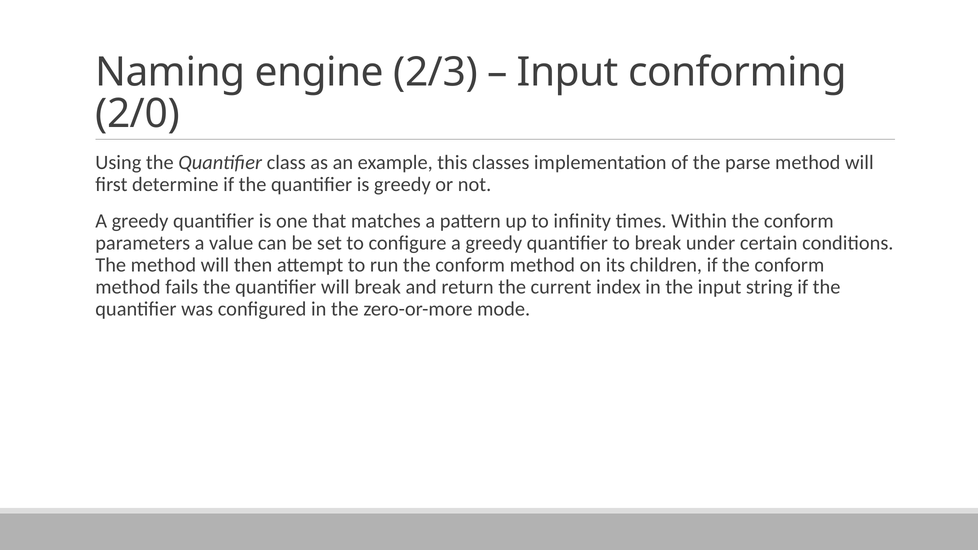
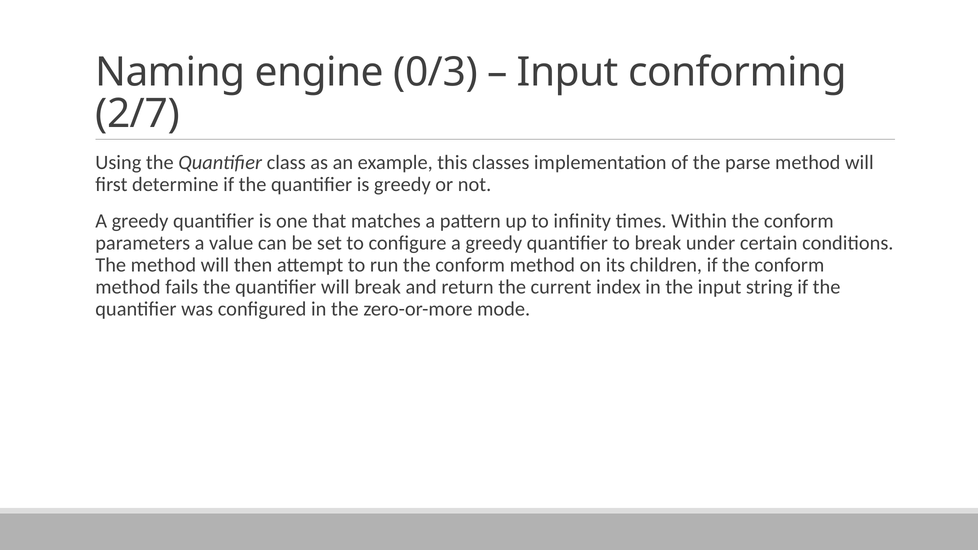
2/3: 2/3 -> 0/3
2/0: 2/0 -> 2/7
